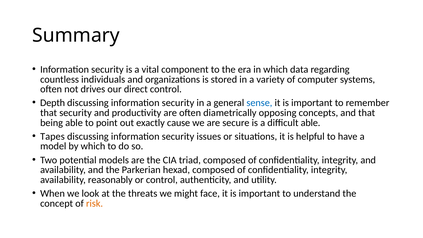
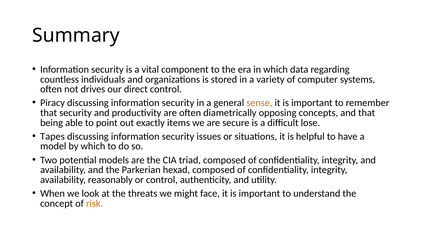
Depth: Depth -> Piracy
sense colour: blue -> orange
cause: cause -> items
difficult able: able -> lose
